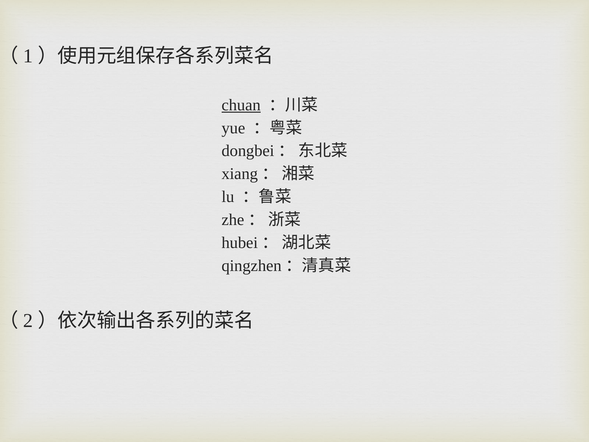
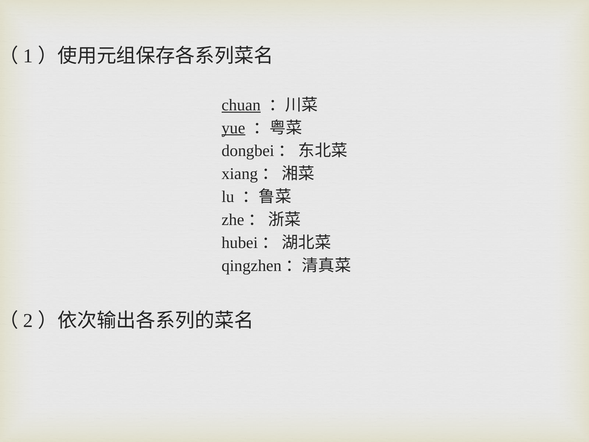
yue underline: none -> present
